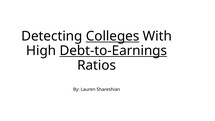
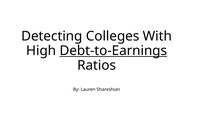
Colleges underline: present -> none
